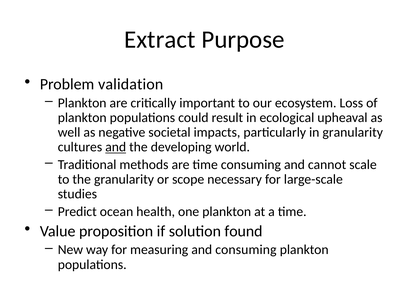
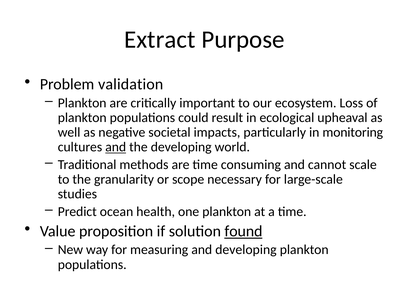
in granularity: granularity -> monitoring
found underline: none -> present
and consuming: consuming -> developing
